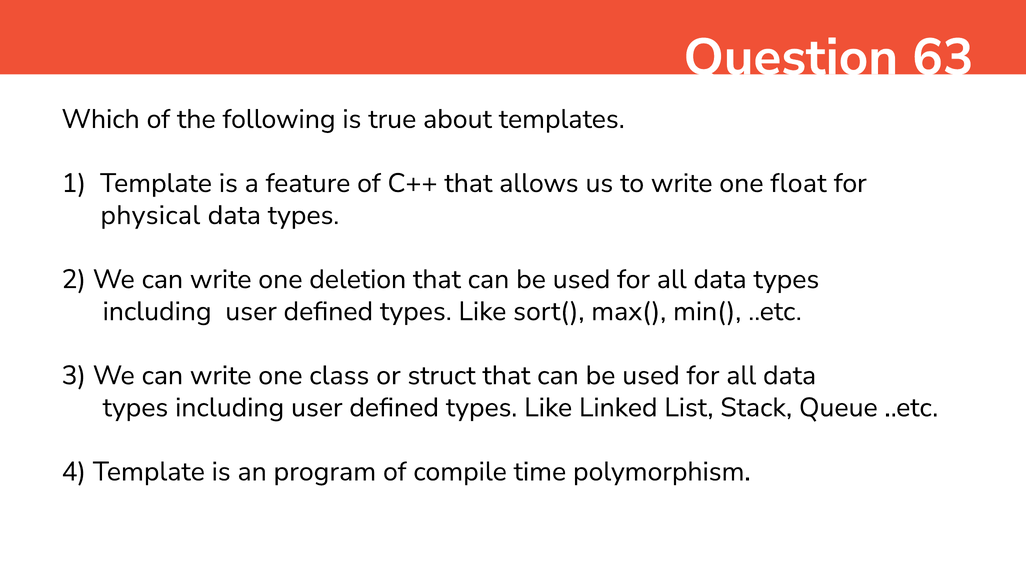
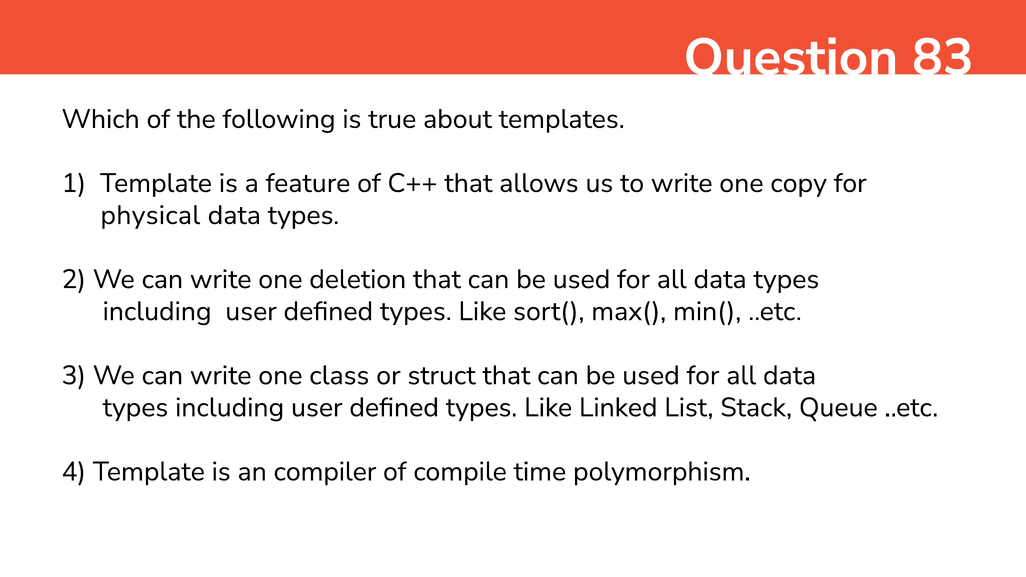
63: 63 -> 83
float: float -> copy
program: program -> compiler
